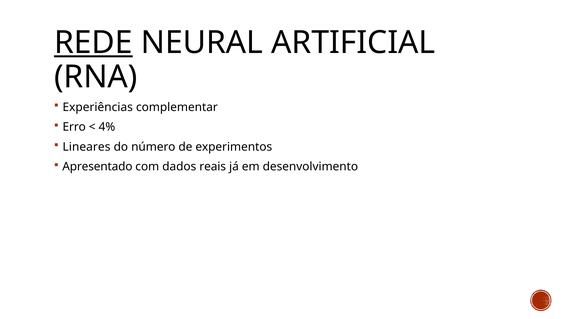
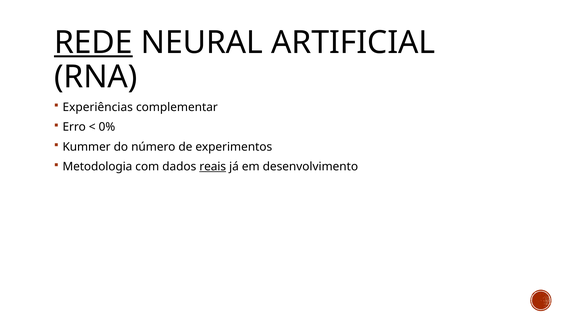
4%: 4% -> 0%
Lineares: Lineares -> Kummer
Apresentado: Apresentado -> Metodologia
reais underline: none -> present
